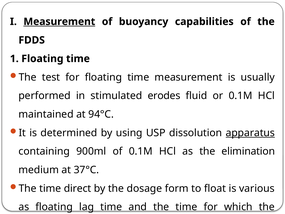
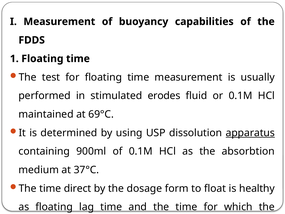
Measurement at (59, 22) underline: present -> none
94°C: 94°C -> 69°C
elimination: elimination -> absorbtion
various: various -> healthy
